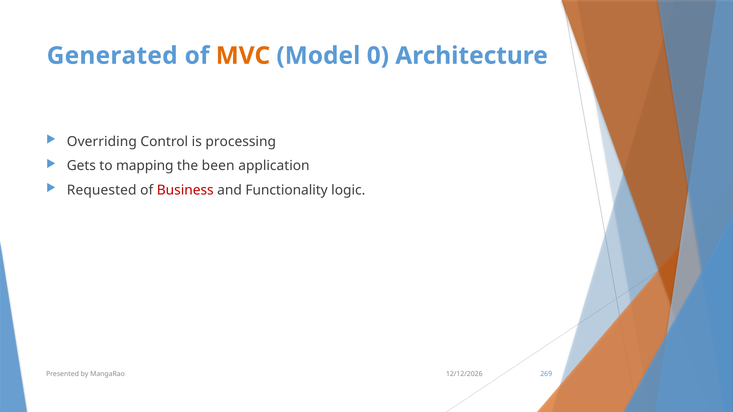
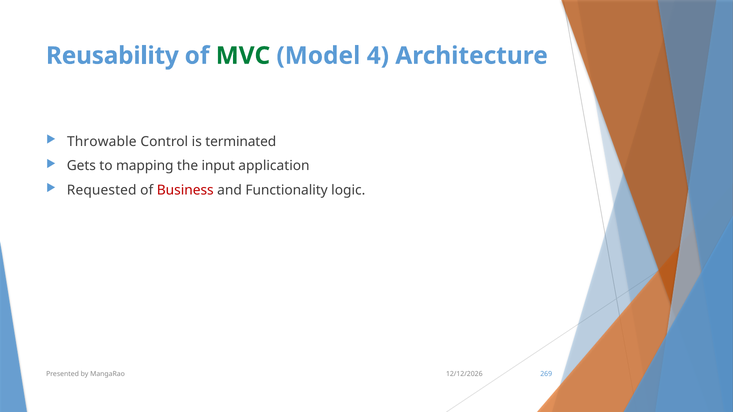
Generated: Generated -> Reusability
MVC colour: orange -> green
0: 0 -> 4
Overriding: Overriding -> Throwable
processing: processing -> terminated
been: been -> input
